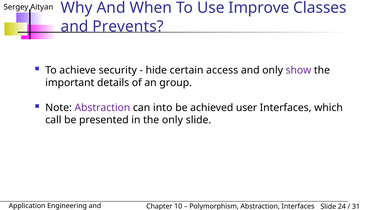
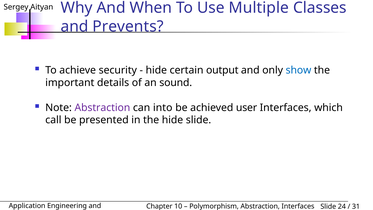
Improve: Improve -> Multiple
access: access -> output
show colour: purple -> blue
group: group -> sound
the only: only -> hide
